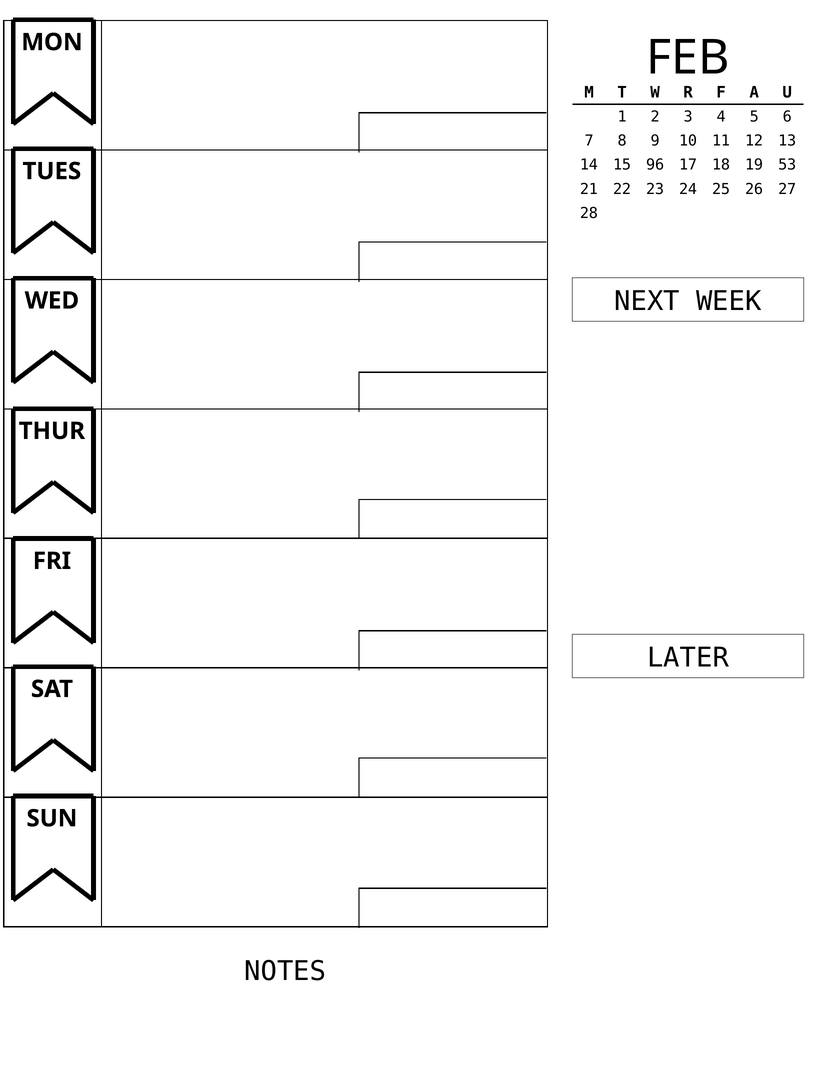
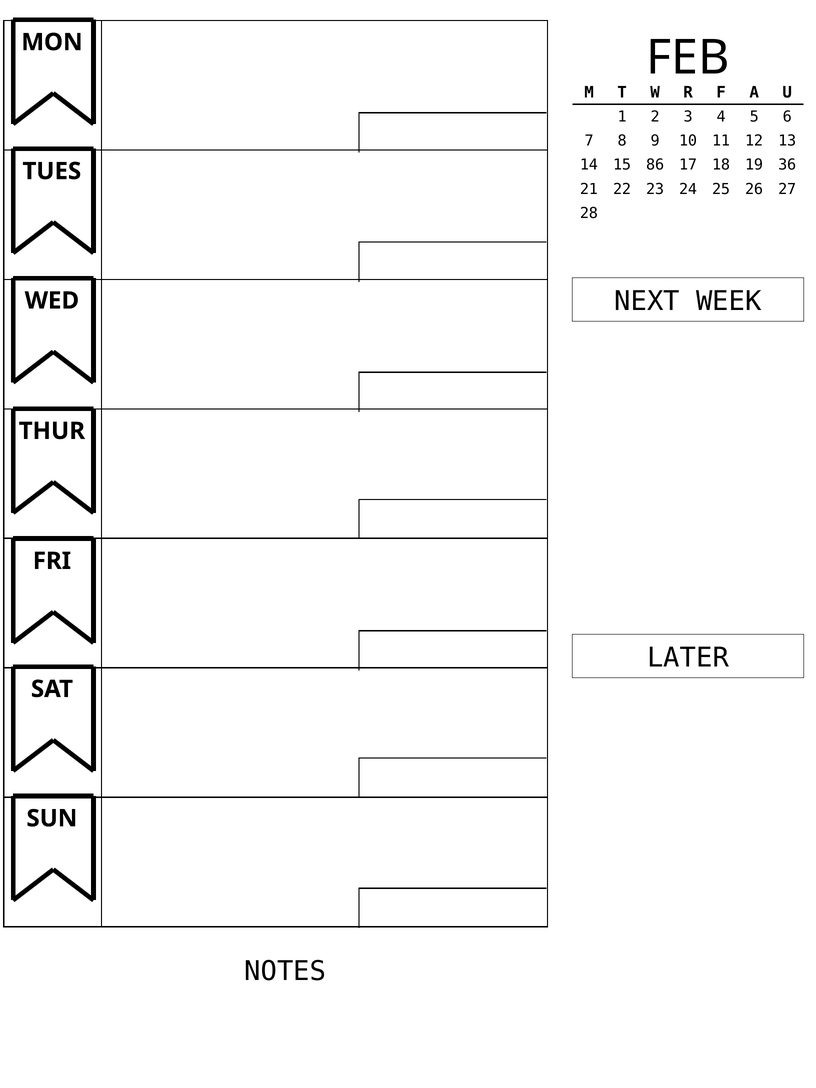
96: 96 -> 86
53: 53 -> 36
